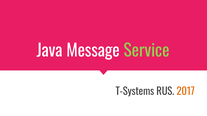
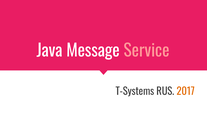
Service colour: light green -> pink
